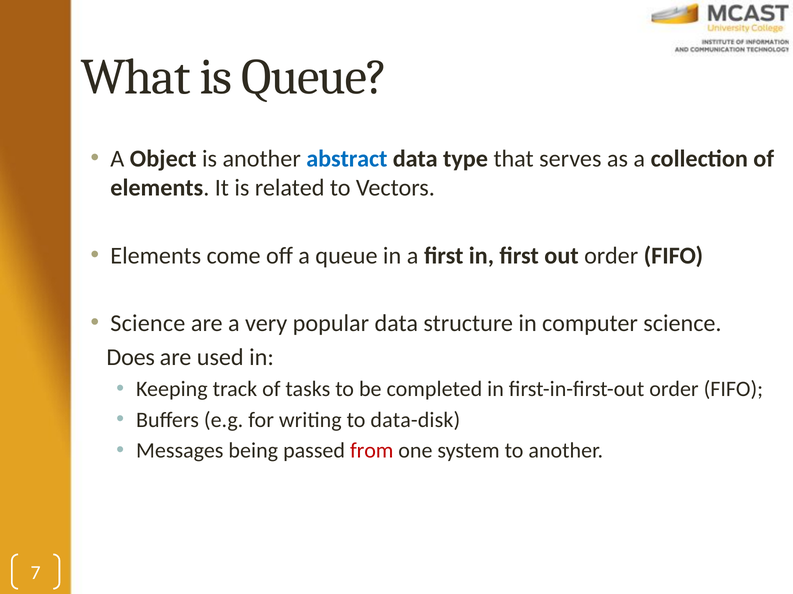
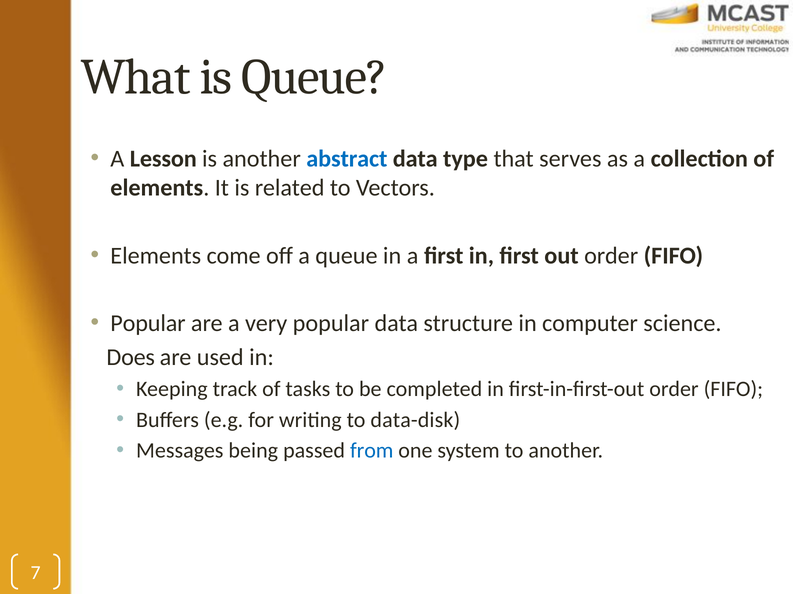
Object: Object -> Lesson
Science at (148, 324): Science -> Popular
from colour: red -> blue
